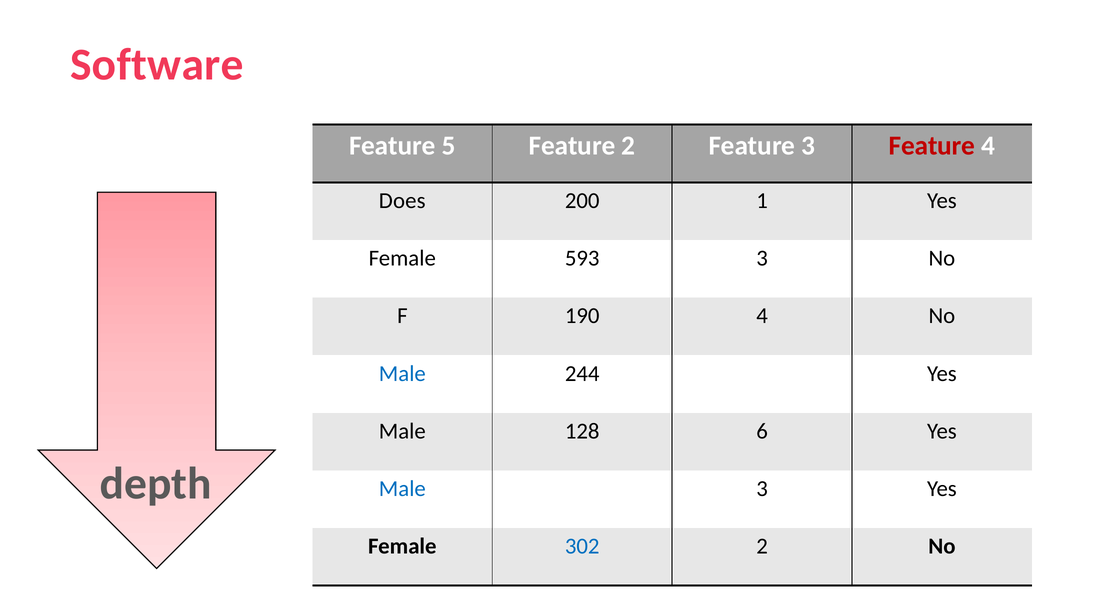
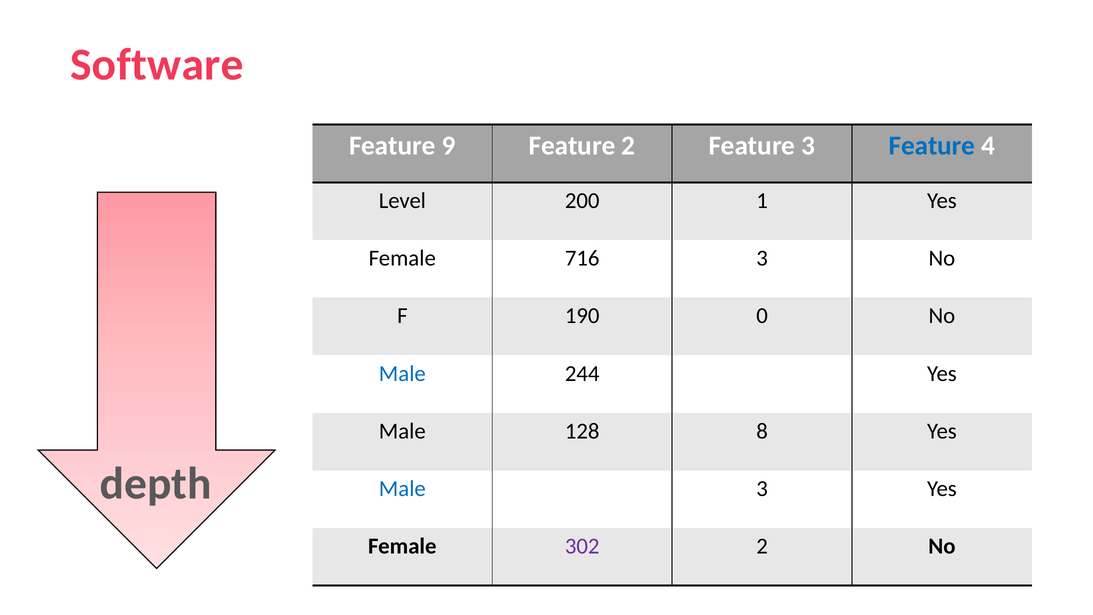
5: 5 -> 9
Feature at (932, 146) colour: red -> blue
Does: Does -> Level
593: 593 -> 716
190 4: 4 -> 0
6: 6 -> 8
302 colour: blue -> purple
